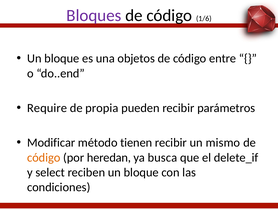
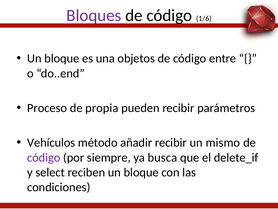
Require: Require -> Proceso
Modificar: Modificar -> Vehículos
tienen: tienen -> añadir
código at (44, 157) colour: orange -> purple
heredan: heredan -> siempre
